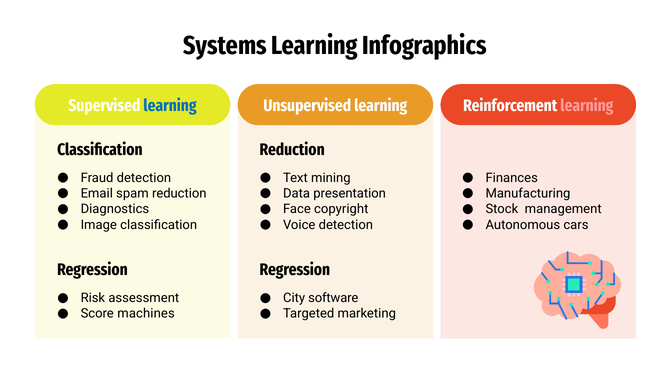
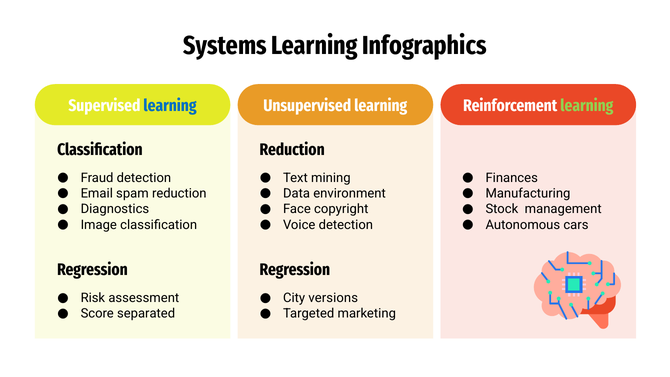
learning at (587, 106) colour: pink -> light green
presentation: presentation -> environment
software: software -> versions
machines: machines -> separated
